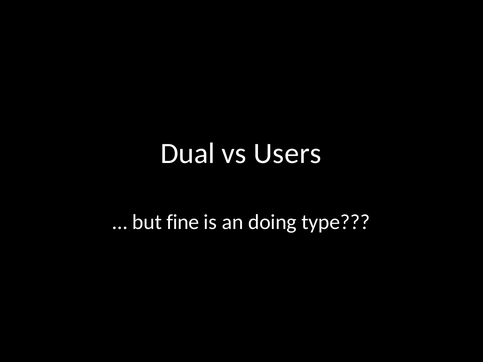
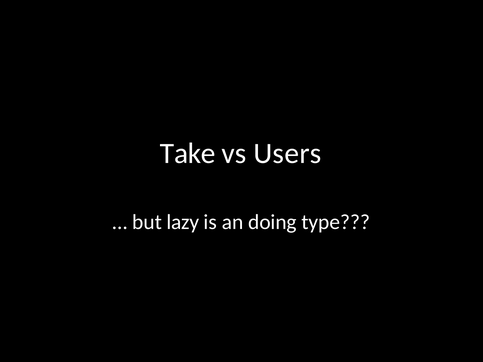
Dual: Dual -> Take
fine: fine -> lazy
